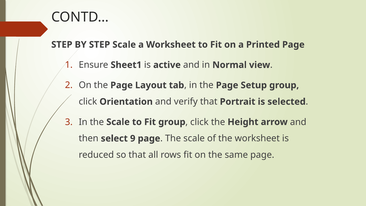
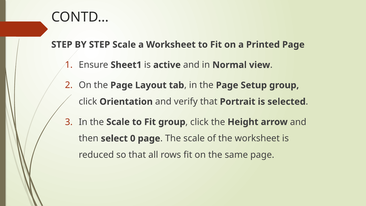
9: 9 -> 0
